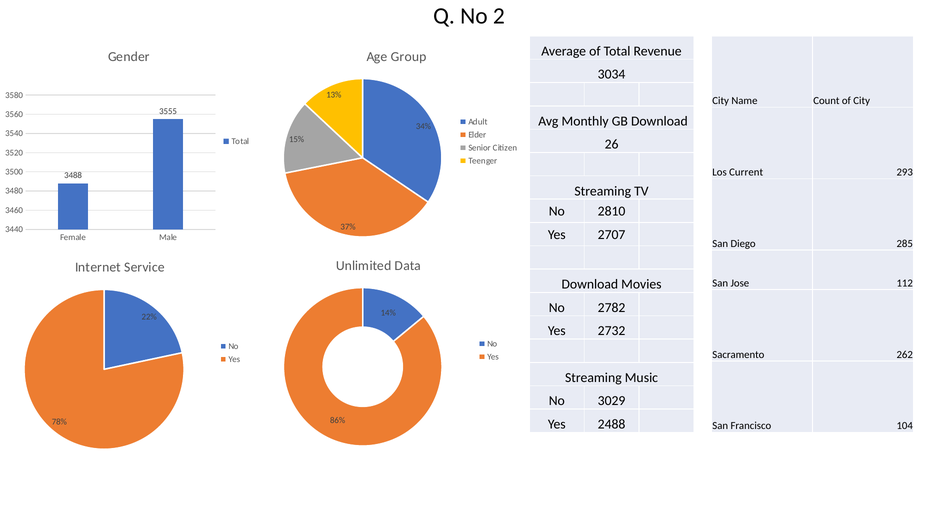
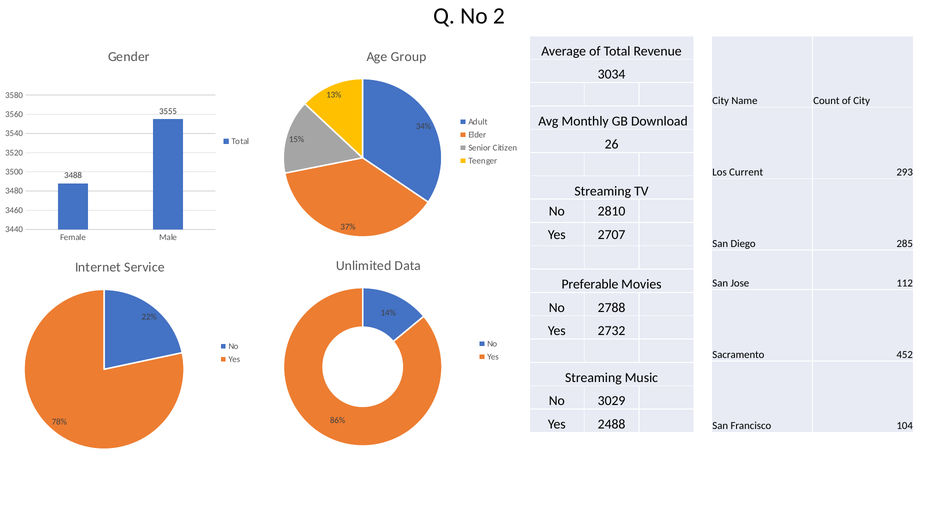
Download at (590, 285): Download -> Preferable
2782: 2782 -> 2788
262: 262 -> 452
